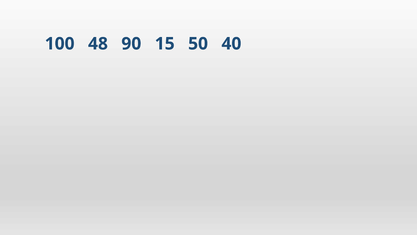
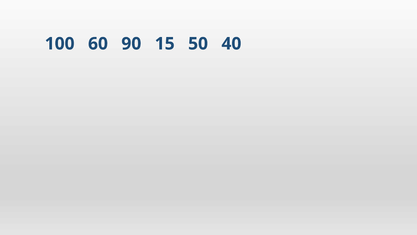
48: 48 -> 60
